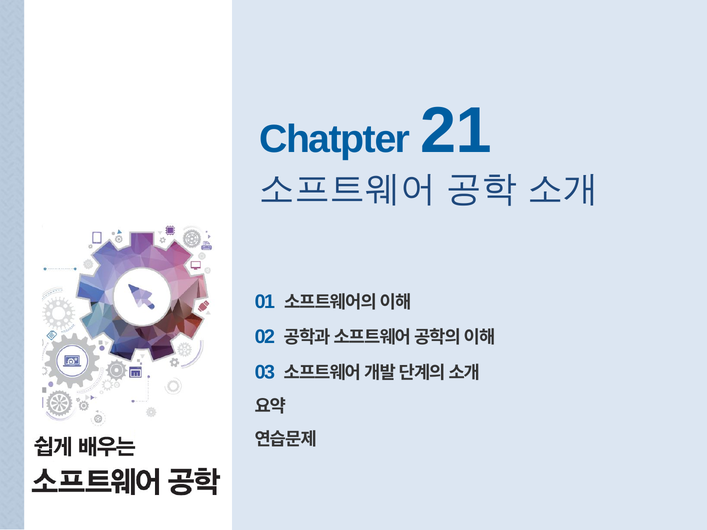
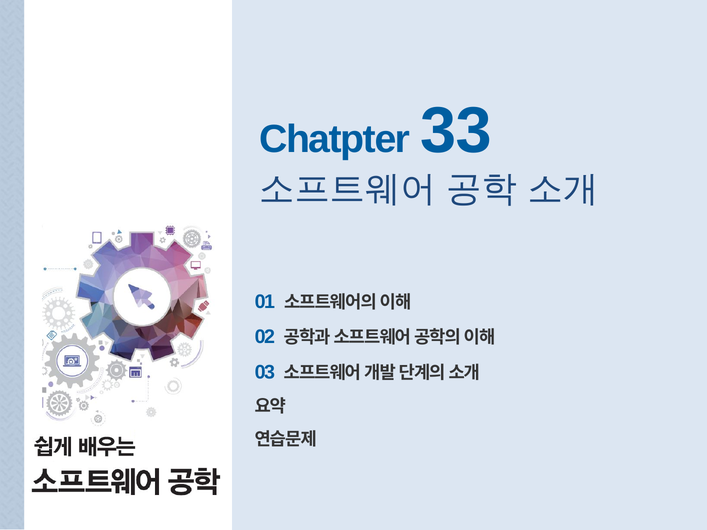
21: 21 -> 33
